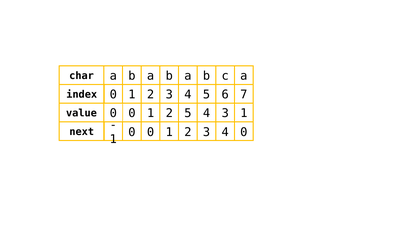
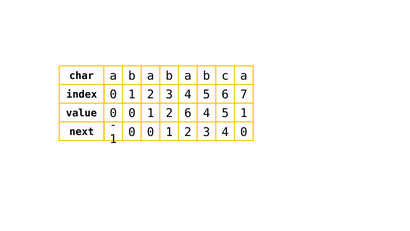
2 5: 5 -> 6
3 at (225, 113): 3 -> 5
